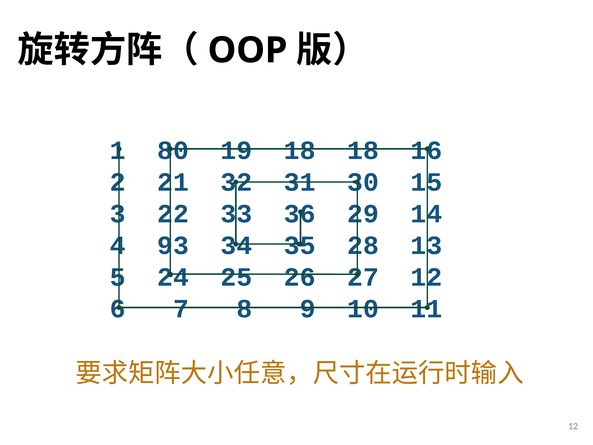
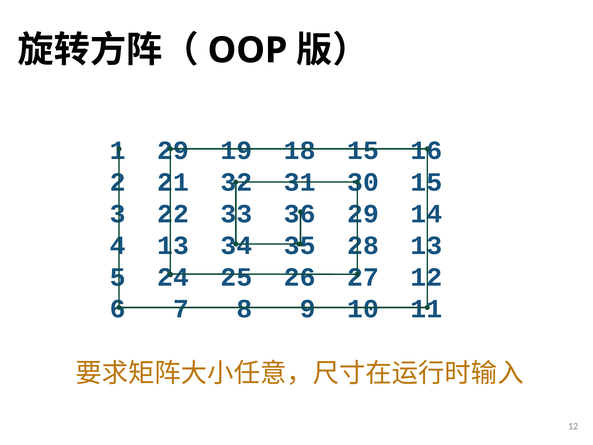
1 80: 80 -> 29
18 18: 18 -> 15
4 93: 93 -> 13
